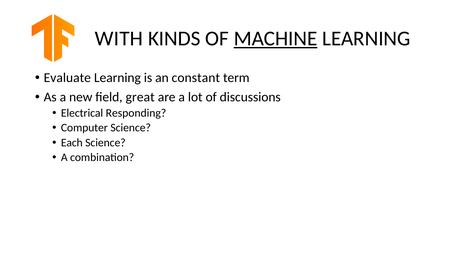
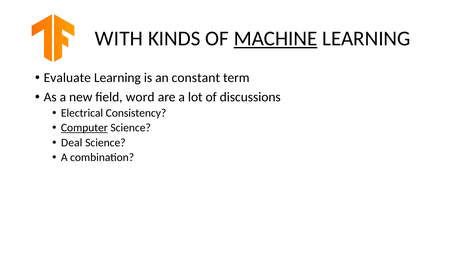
great: great -> word
Responding: Responding -> Consistency
Computer underline: none -> present
Each: Each -> Deal
